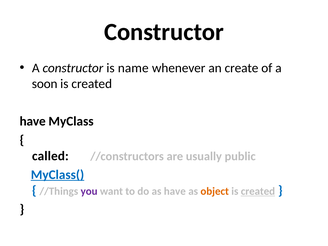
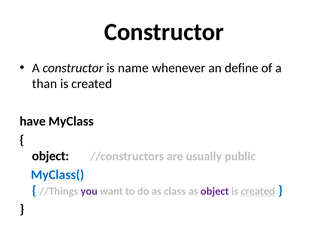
create: create -> define
soon: soon -> than
called at (50, 156): called -> object
MyClass( underline: present -> none
as have: have -> class
object at (215, 191) colour: orange -> purple
